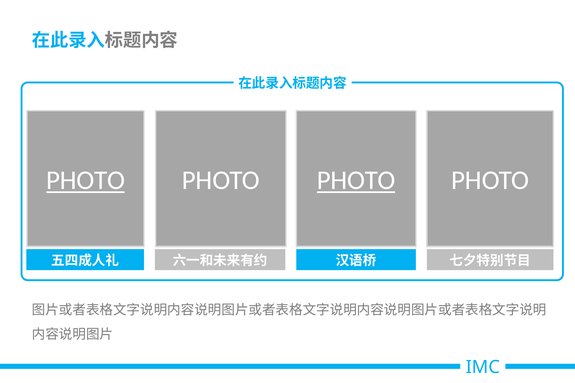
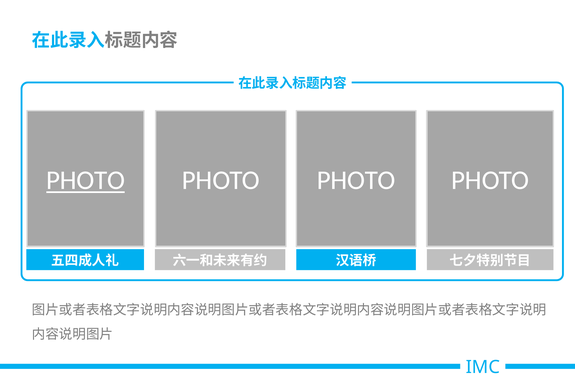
PHOTO at (356, 181) underline: present -> none
